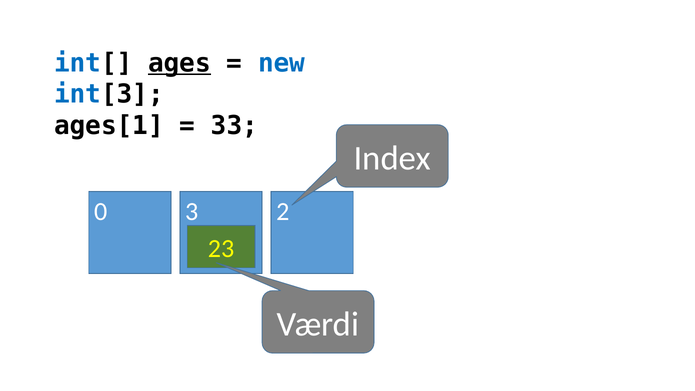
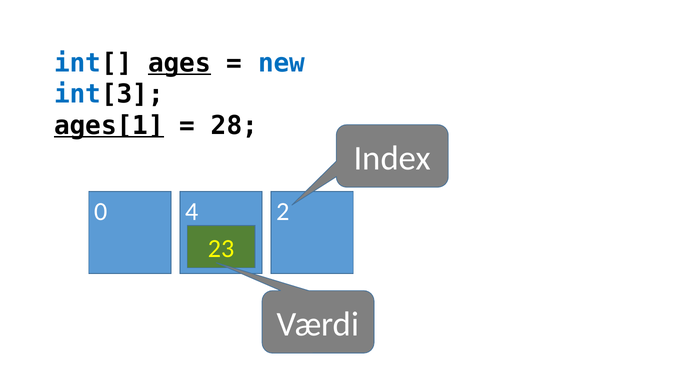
ages[1 underline: none -> present
33: 33 -> 28
3: 3 -> 4
